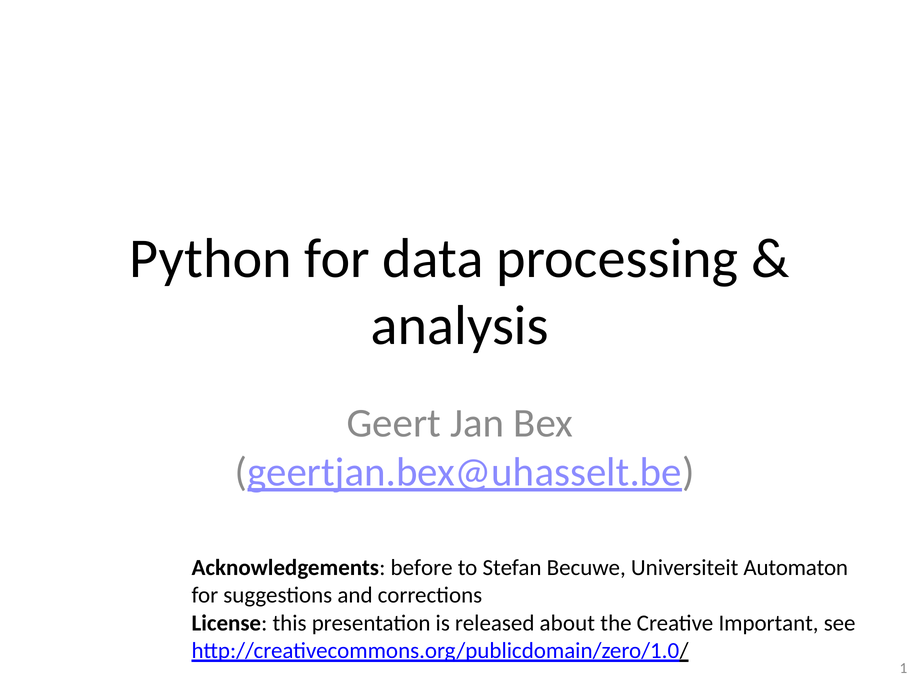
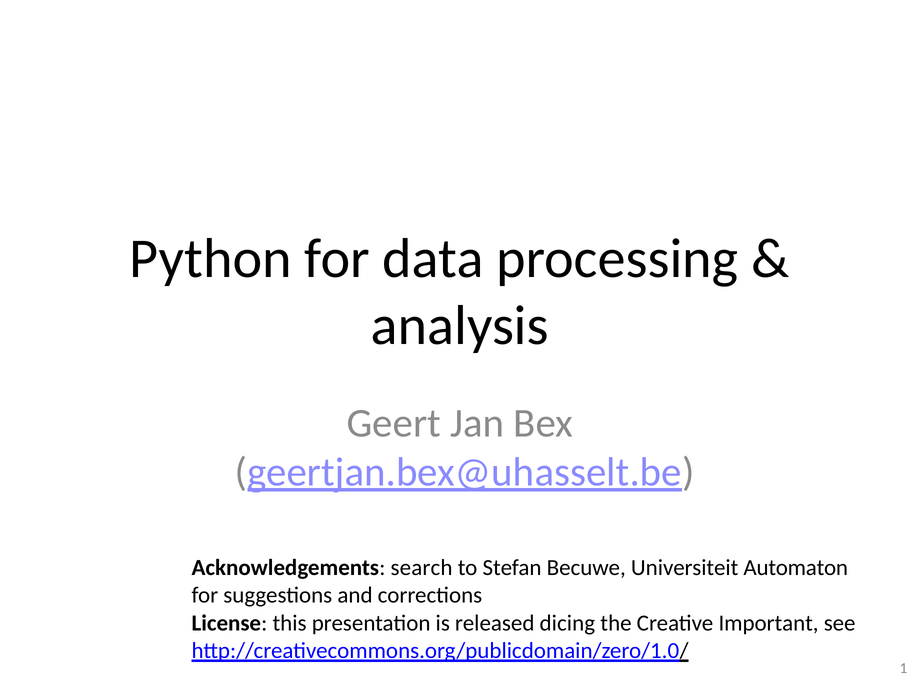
before: before -> search
about: about -> dicing
